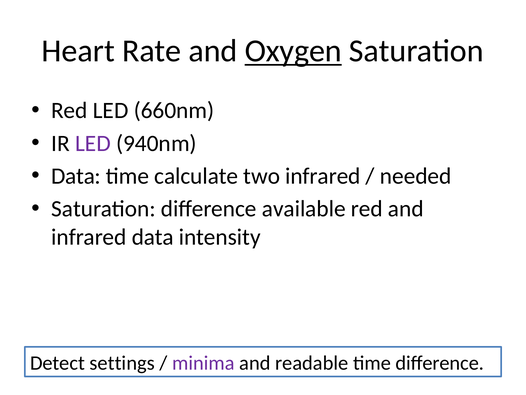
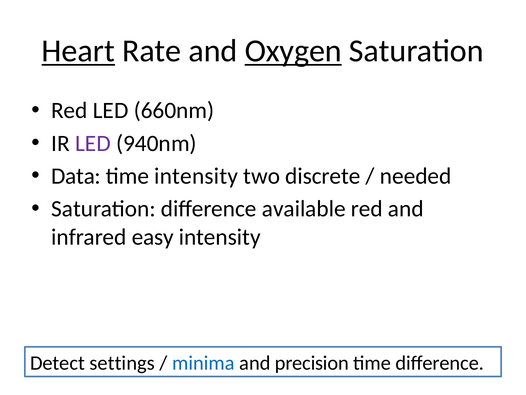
Heart underline: none -> present
time calculate: calculate -> intensity
two infrared: infrared -> discrete
infrared data: data -> easy
minima colour: purple -> blue
readable: readable -> precision
